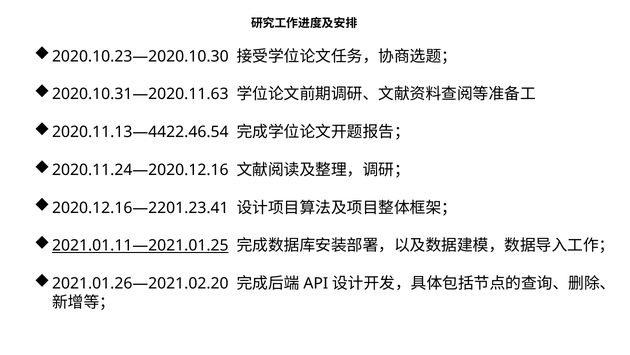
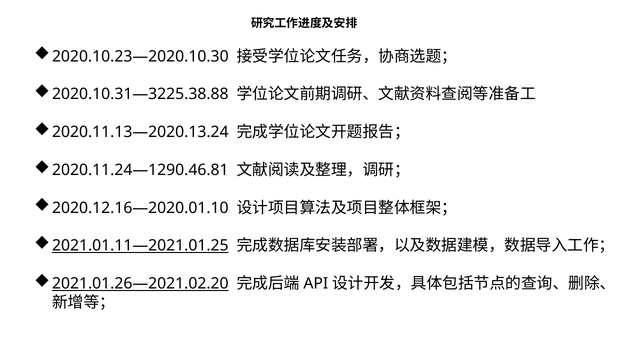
2020.10.31—2020.11.63: 2020.10.31—2020.11.63 -> 2020.10.31—3225.38.88
2020.11.13—4422.46.54: 2020.11.13—4422.46.54 -> 2020.11.13—2020.13.24
2020.11.24—2020.12.16: 2020.11.24—2020.12.16 -> 2020.11.24—1290.46.81
2020.12.16—2201.23.41: 2020.12.16—2201.23.41 -> 2020.12.16—2020.01.10
2021.01.26—2021.02.20 underline: none -> present
